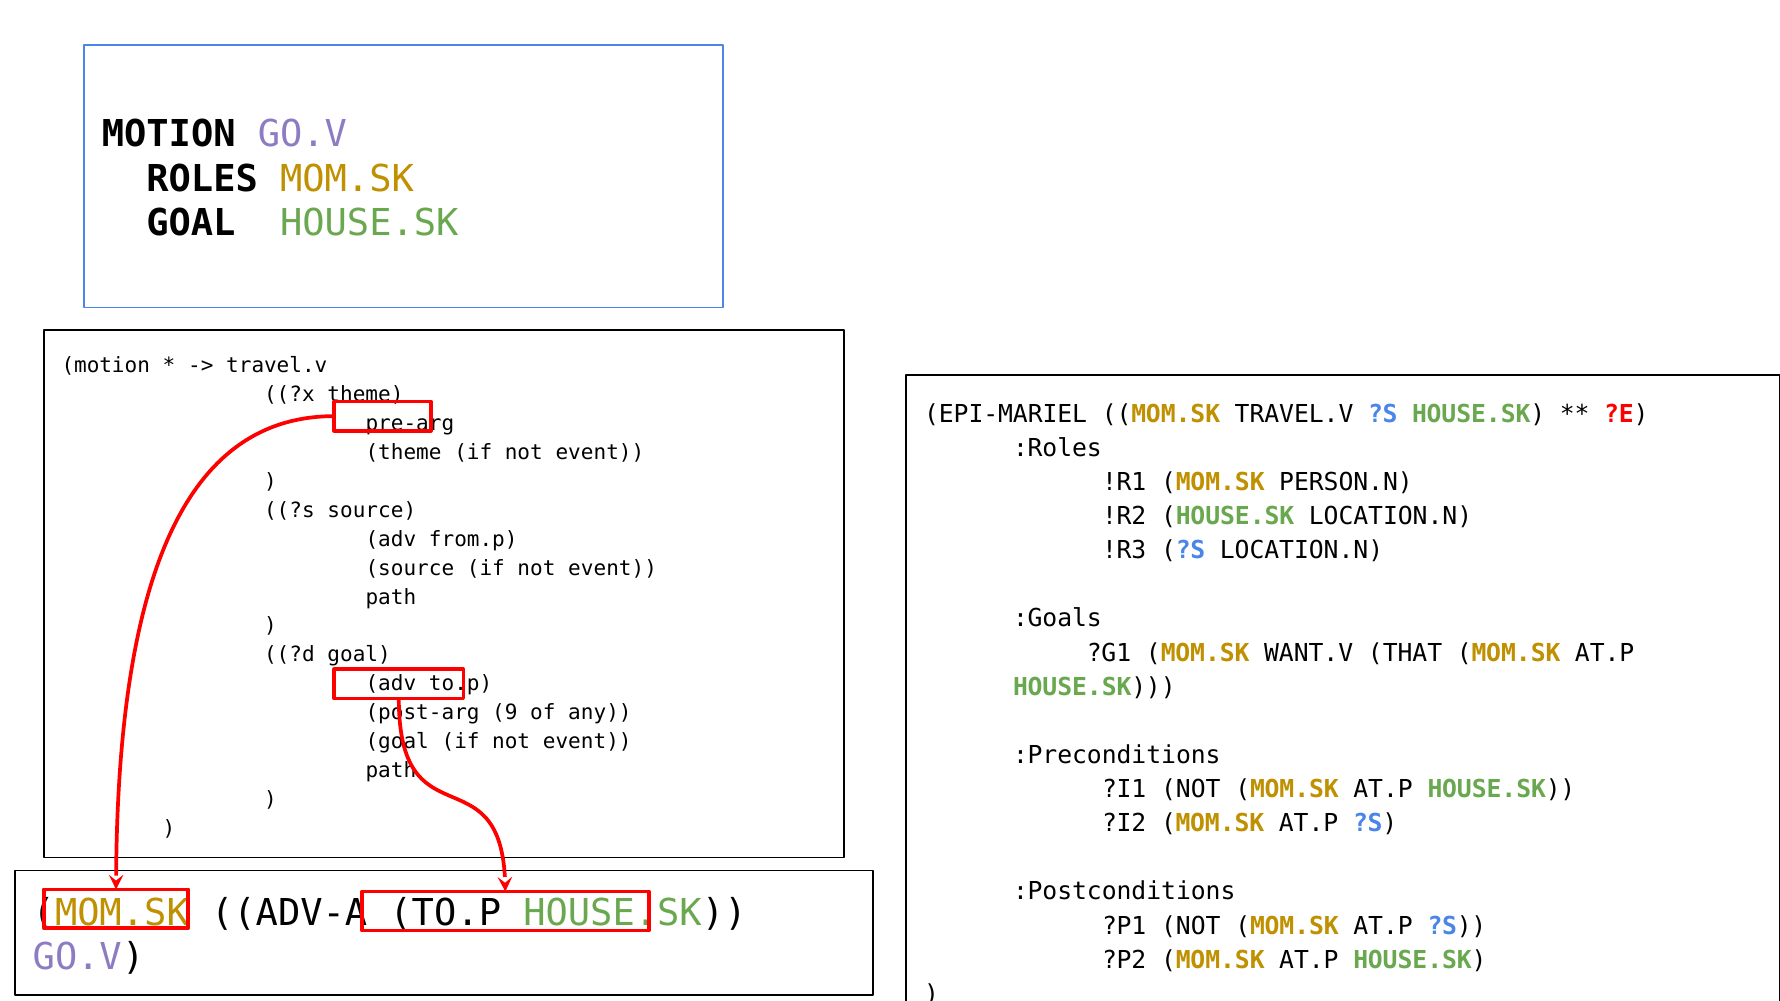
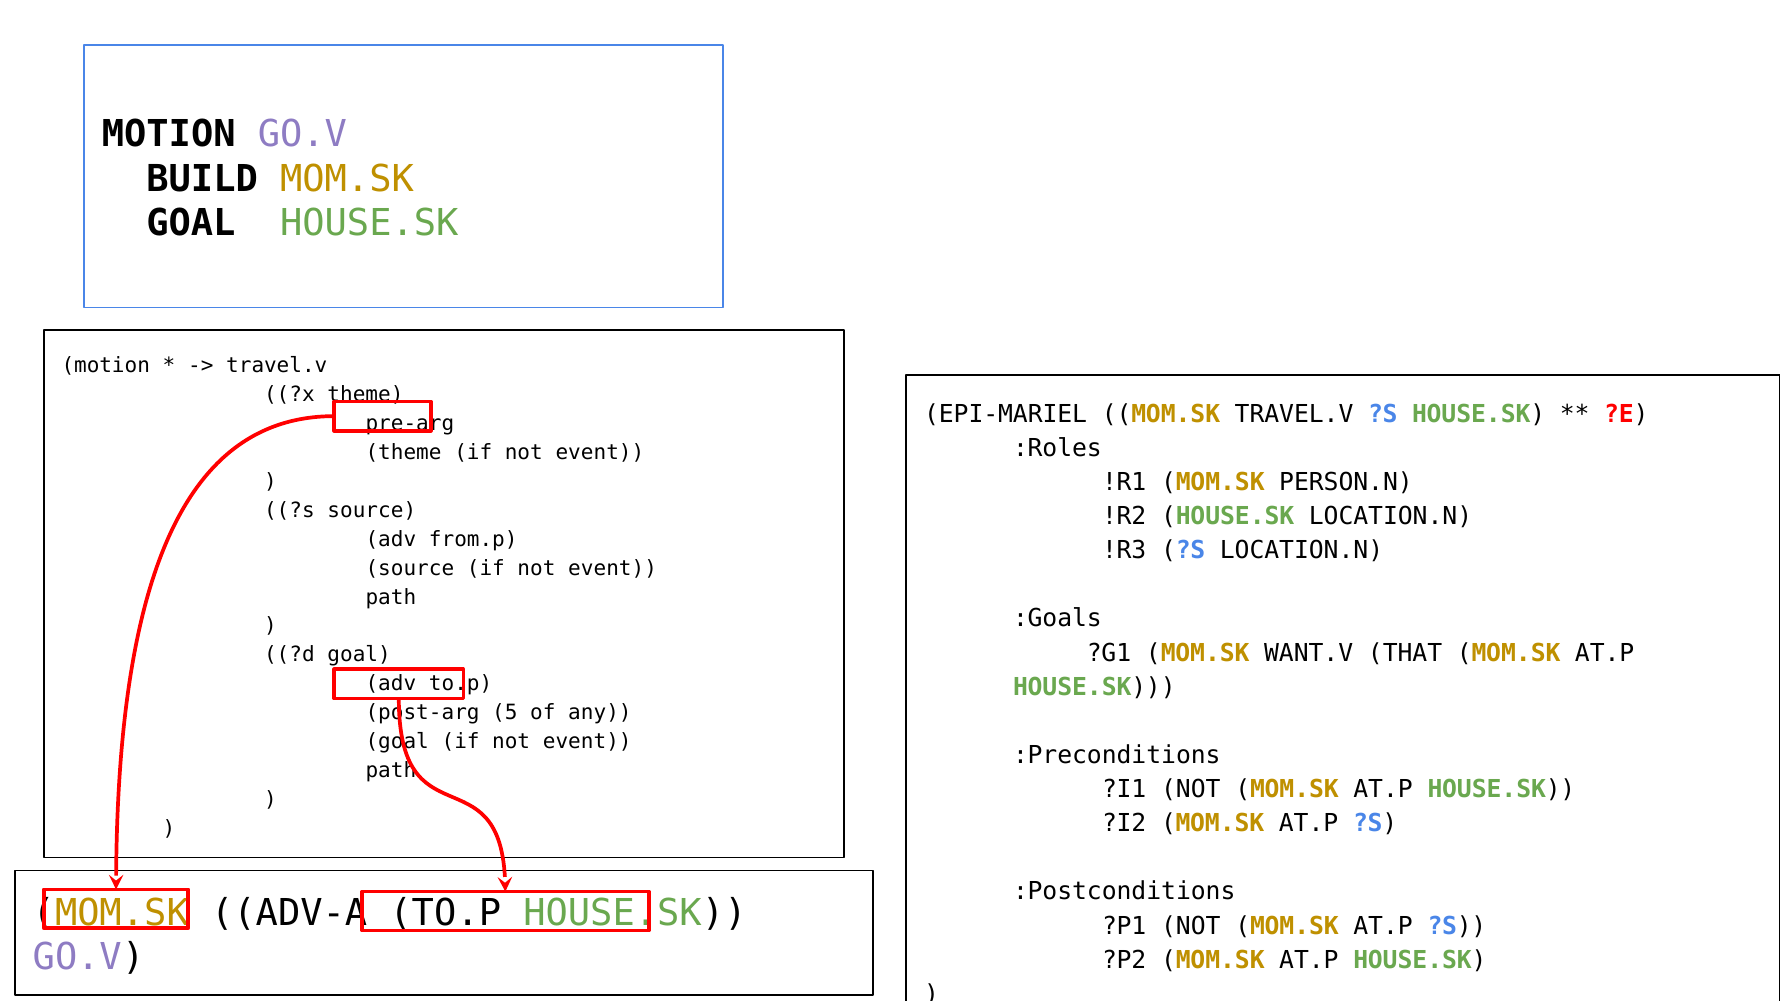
ROLES: ROLES -> BUILD
9: 9 -> 5
